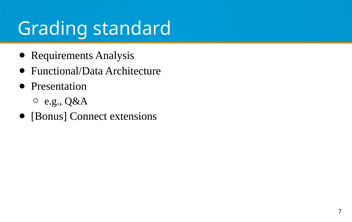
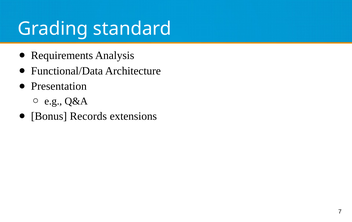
Connect: Connect -> Records
